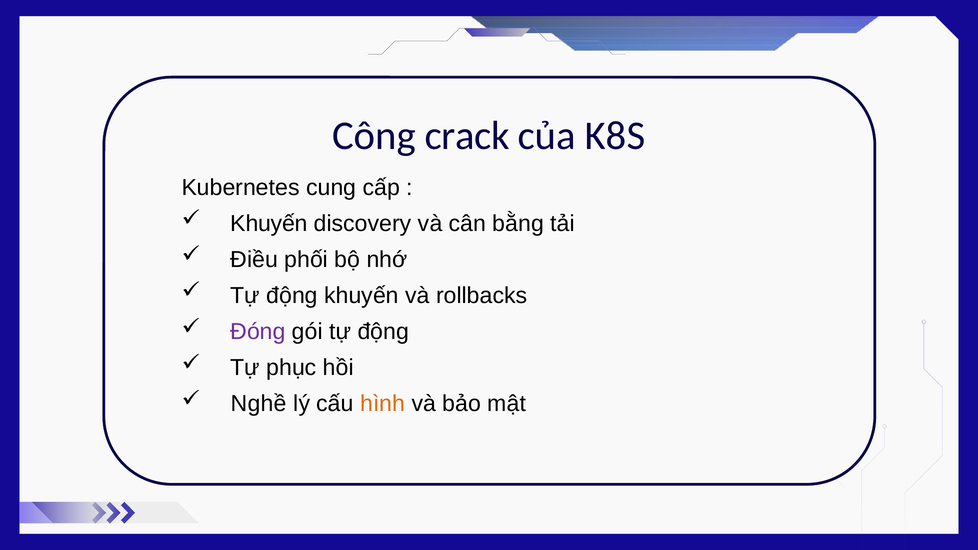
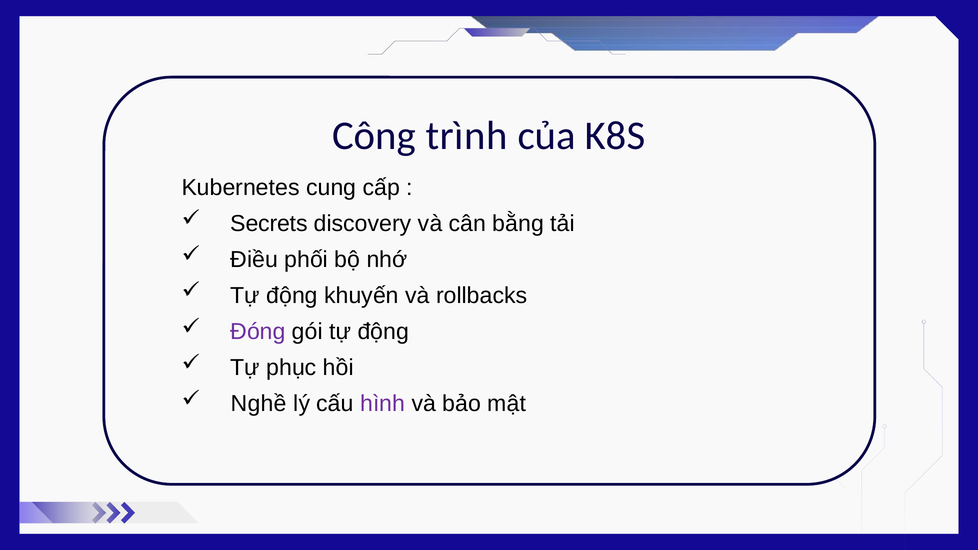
crack: crack -> trình
Khuyến at (269, 224): Khuyến -> Secrets
hình colour: orange -> purple
